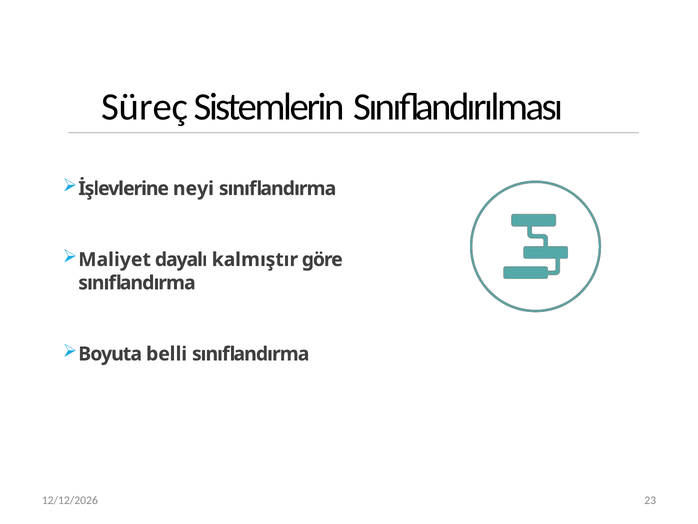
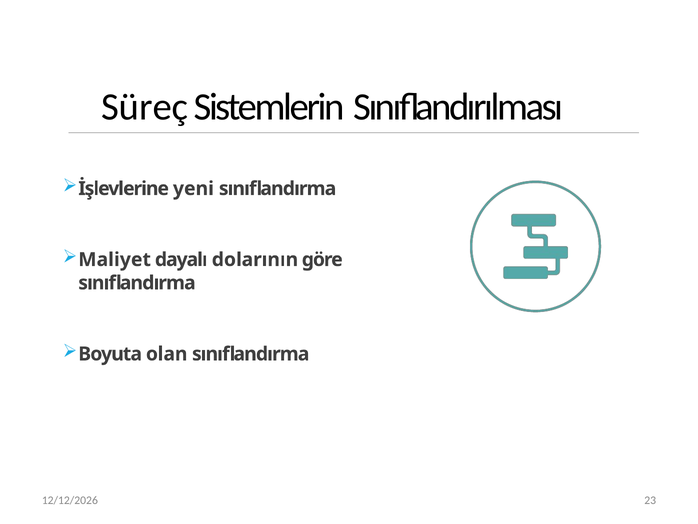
neyi: neyi -> yeni
kalmıştır: kalmıştır -> dolarının
belli: belli -> olan
